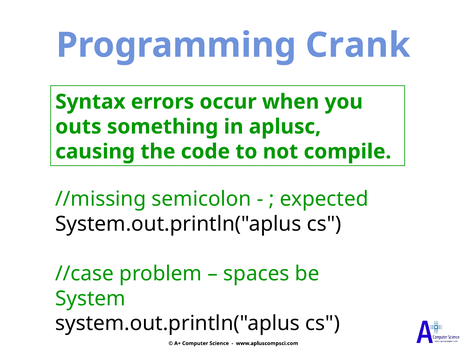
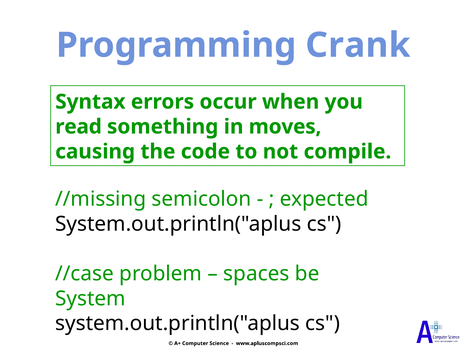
outs: outs -> read
aplusc: aplusc -> moves
